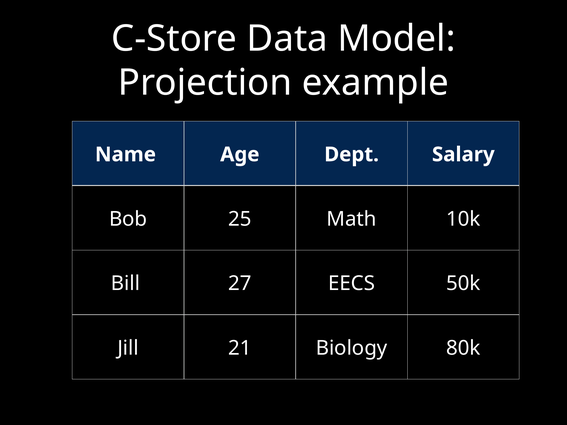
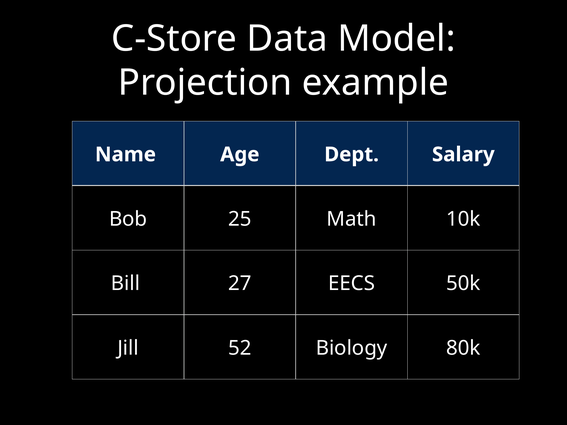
21: 21 -> 52
